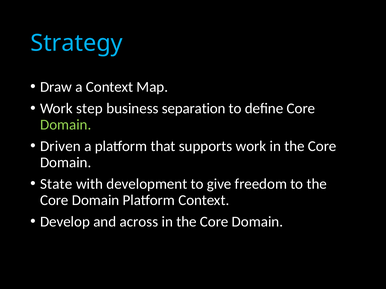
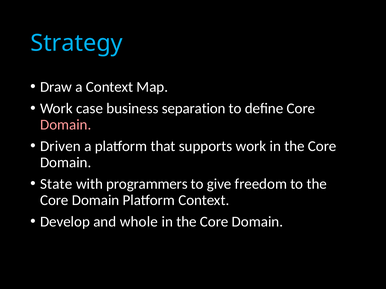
step: step -> case
Domain at (66, 125) colour: light green -> pink
development: development -> programmers
across: across -> whole
